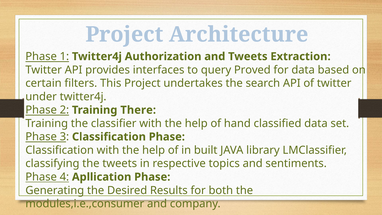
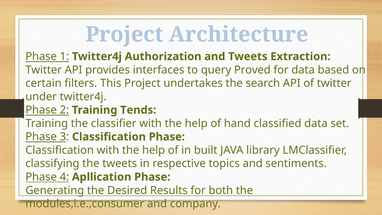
There: There -> Tends
